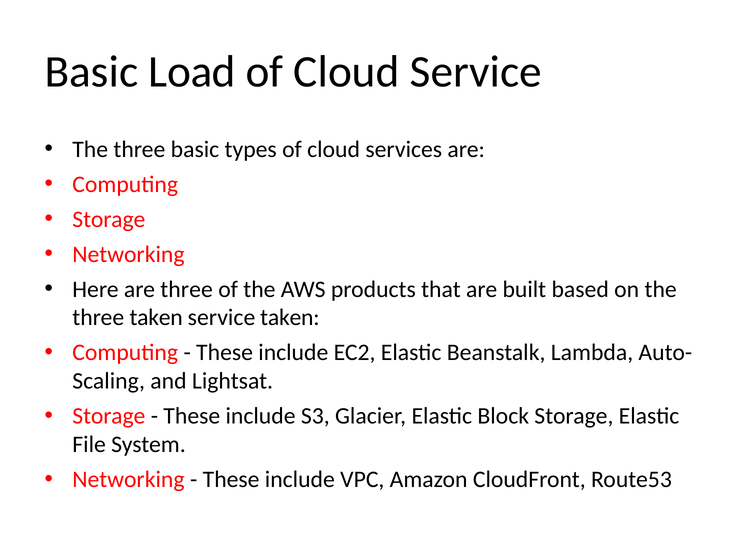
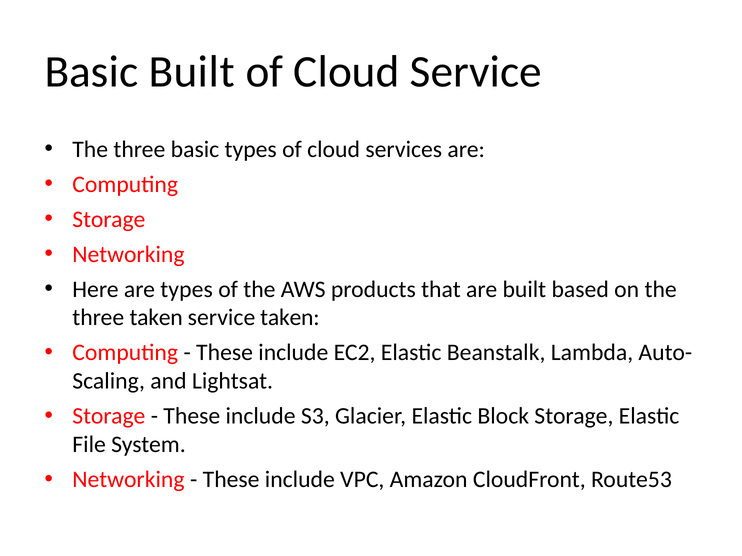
Basic Load: Load -> Built
are three: three -> types
